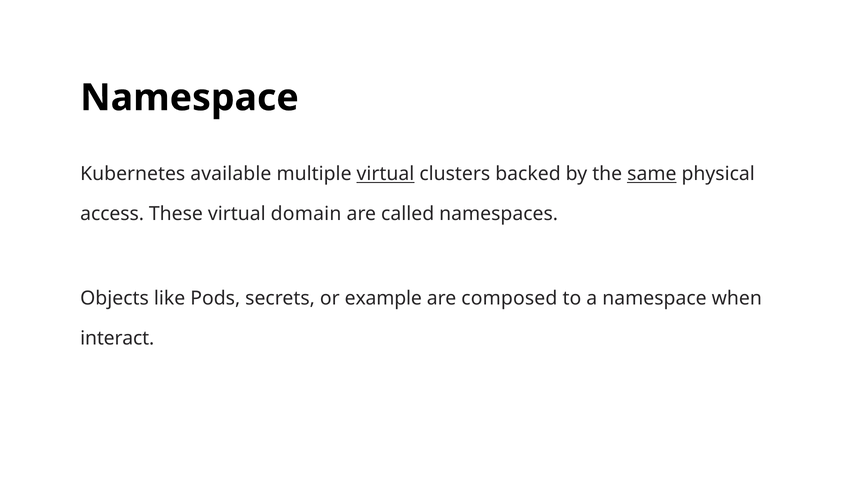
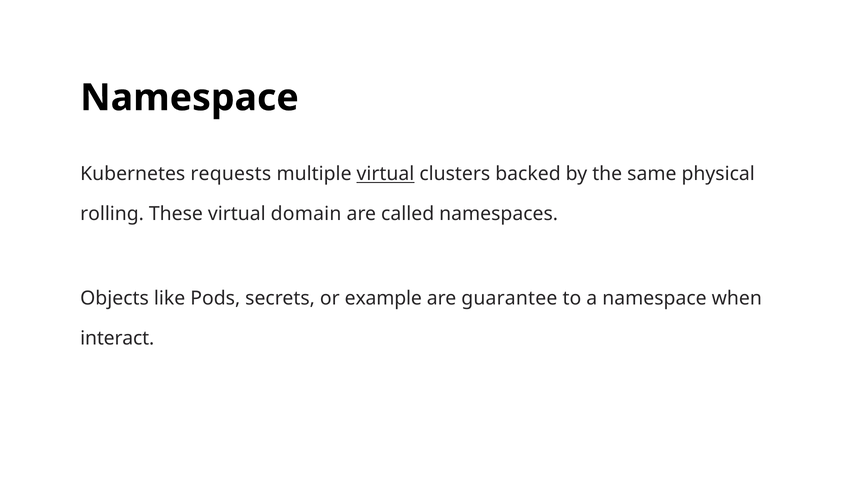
available: available -> requests
same underline: present -> none
access: access -> rolling
composed: composed -> guarantee
